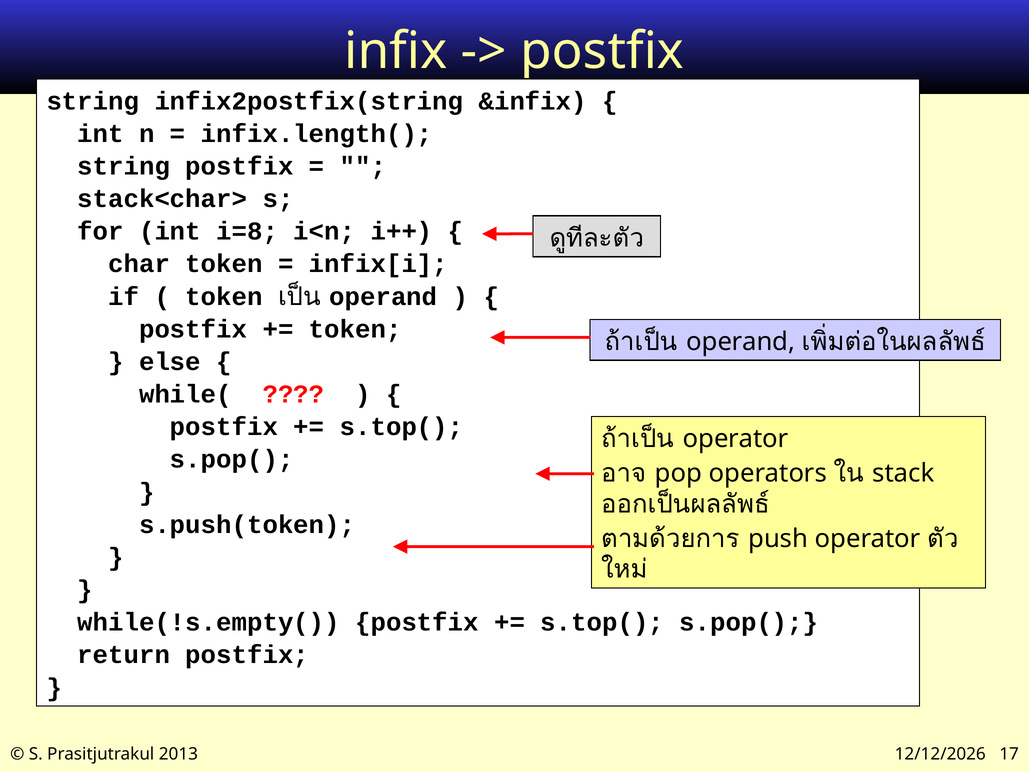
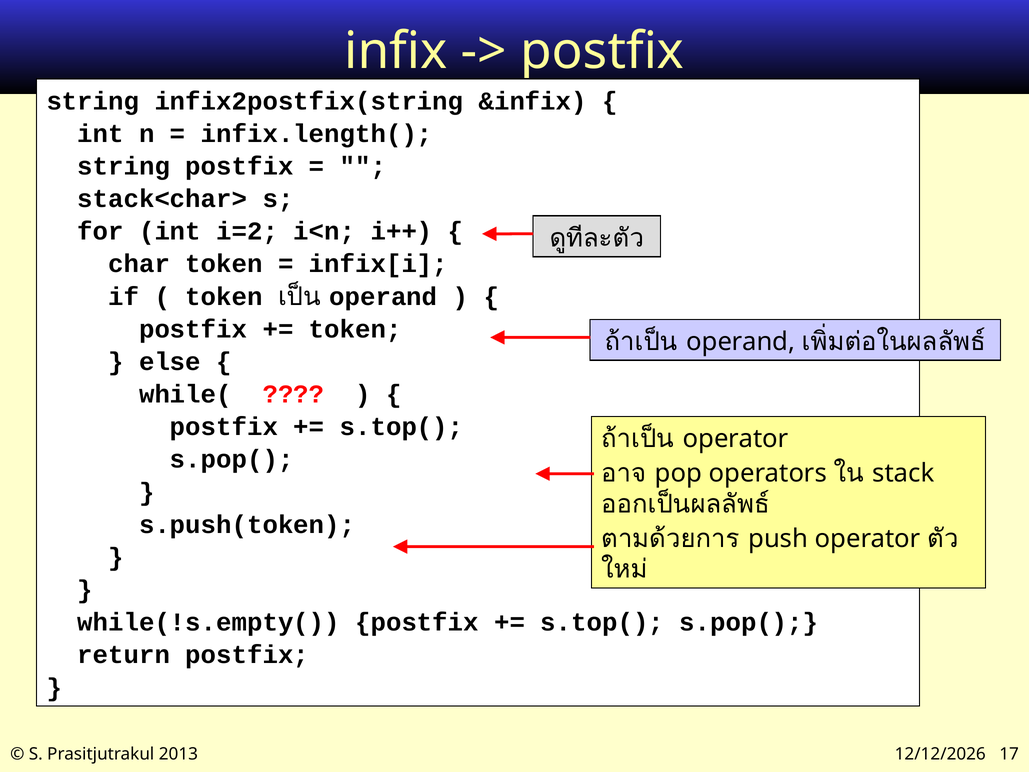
i=8: i=8 -> i=2
